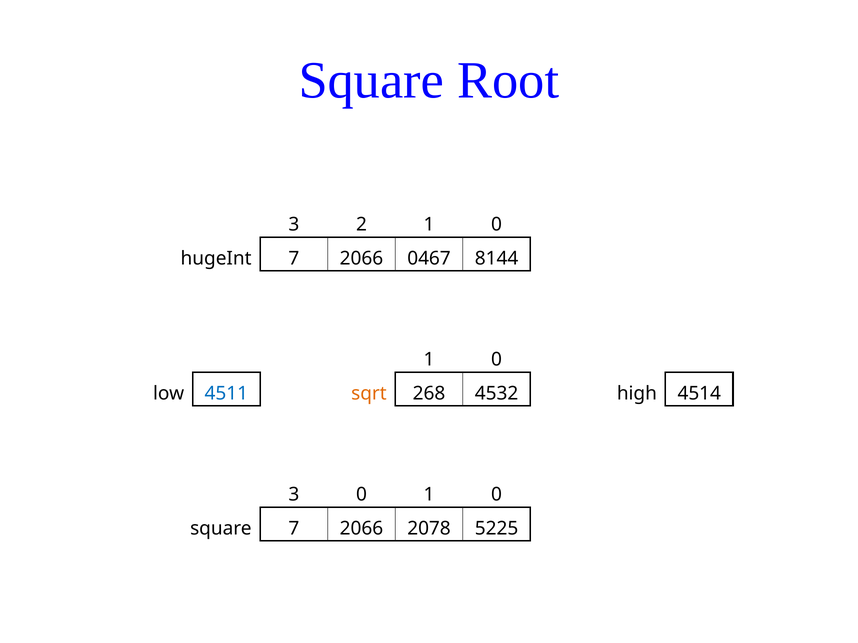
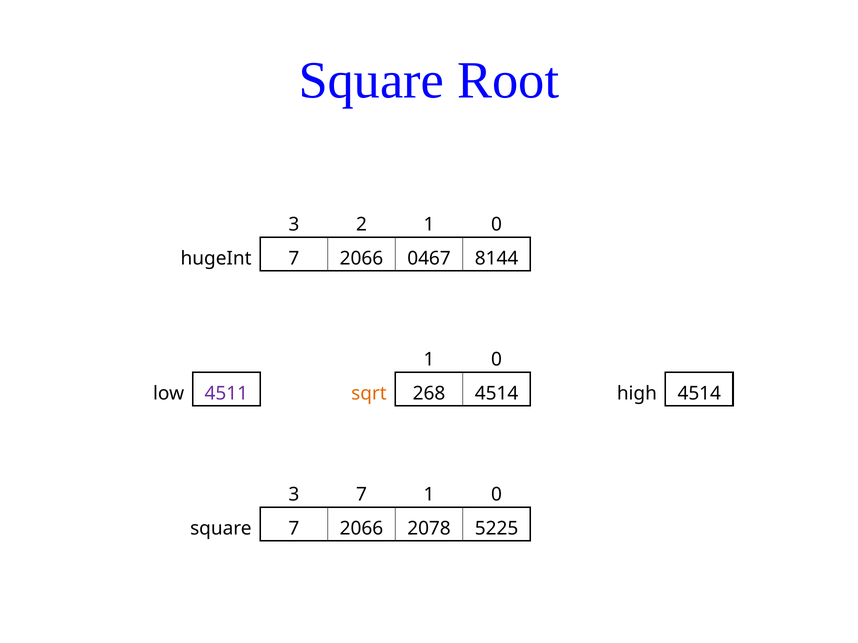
4511 colour: blue -> purple
268 4532: 4532 -> 4514
3 0: 0 -> 7
